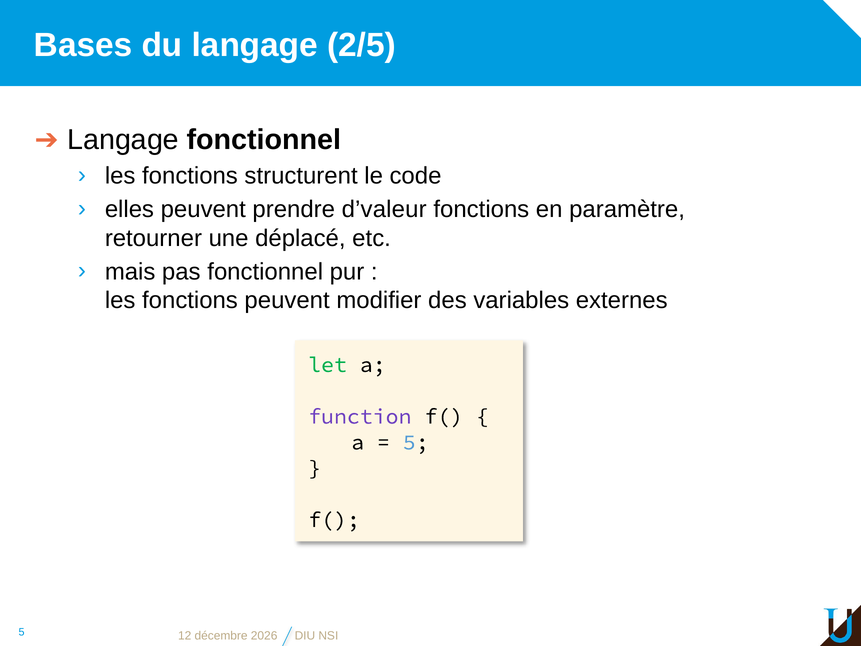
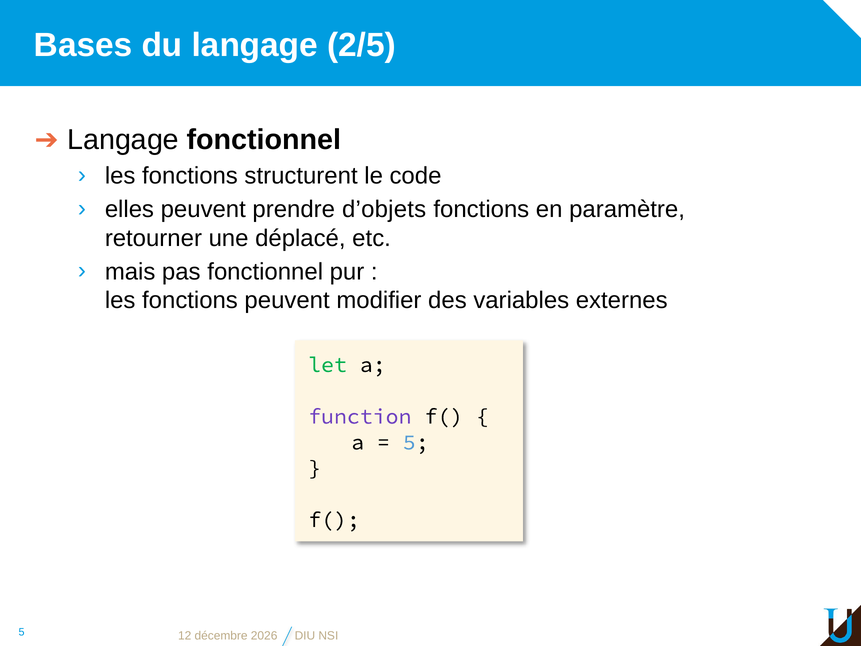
d’valeur: d’valeur -> d’objets
